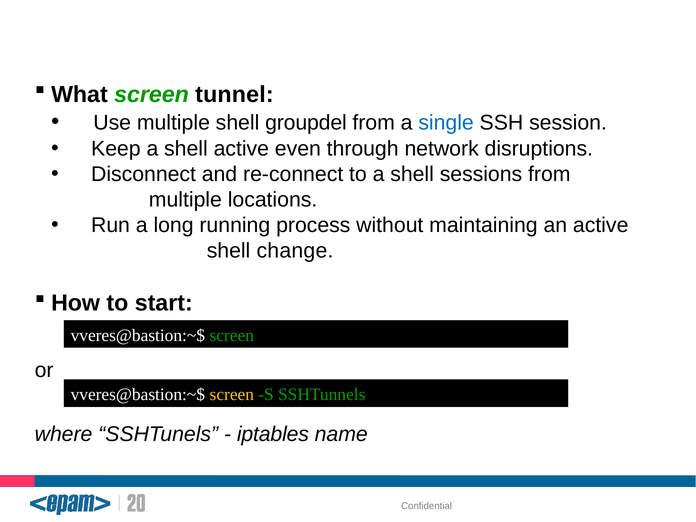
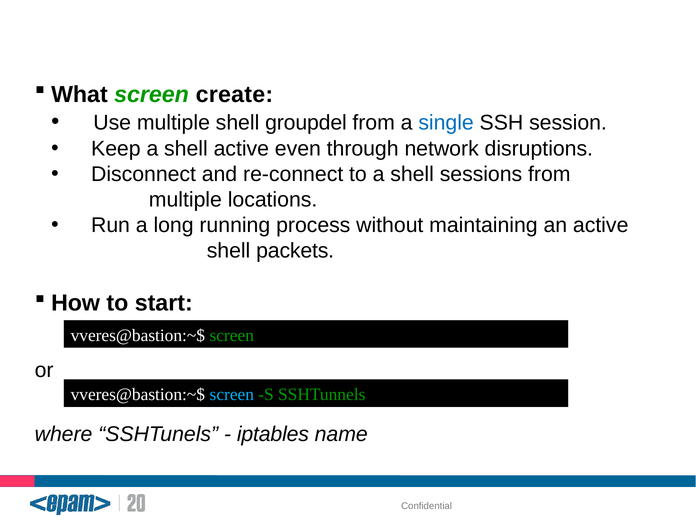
tunnel: tunnel -> create
change: change -> packets
screen at (232, 394) colour: yellow -> light blue
